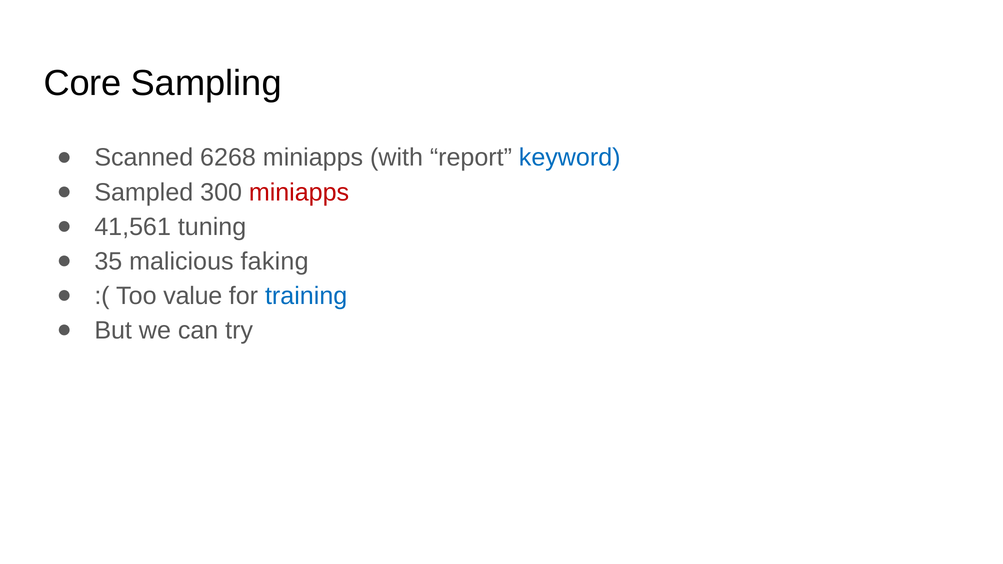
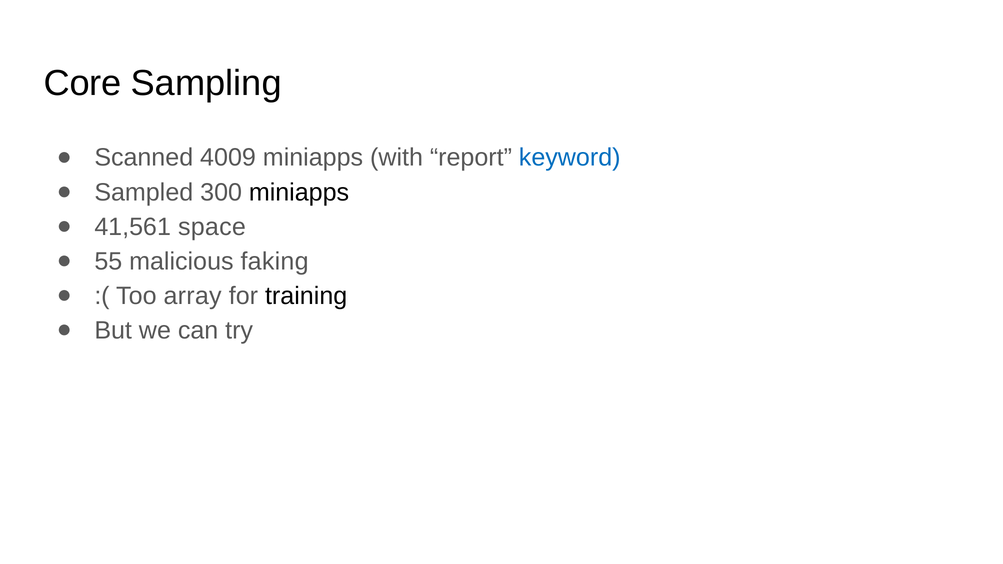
6268: 6268 -> 4009
miniapps at (299, 192) colour: red -> black
tuning: tuning -> space
35: 35 -> 55
value: value -> array
training colour: blue -> black
